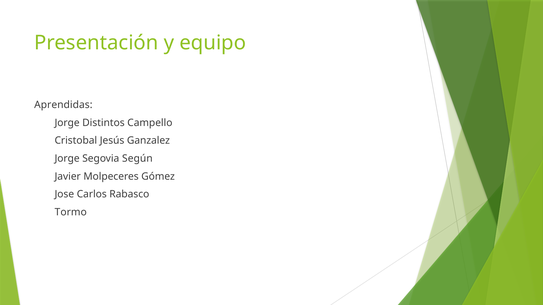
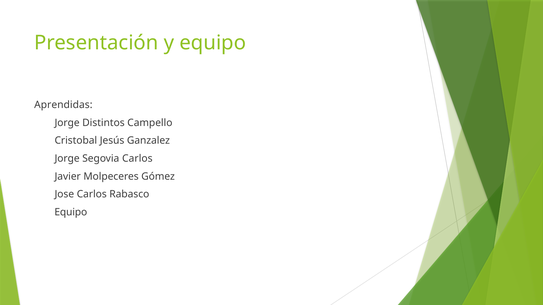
Segovia Según: Según -> Carlos
Tormo at (71, 212): Tormo -> Equipo
